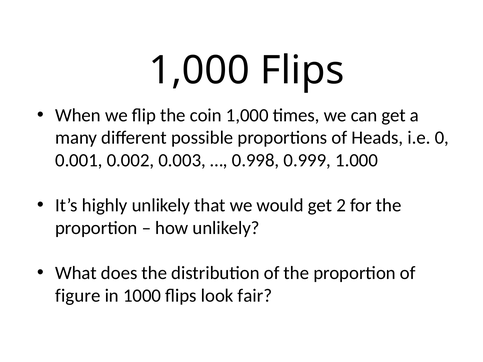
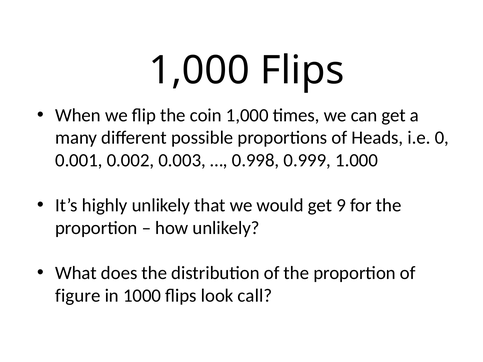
2: 2 -> 9
fair: fair -> call
